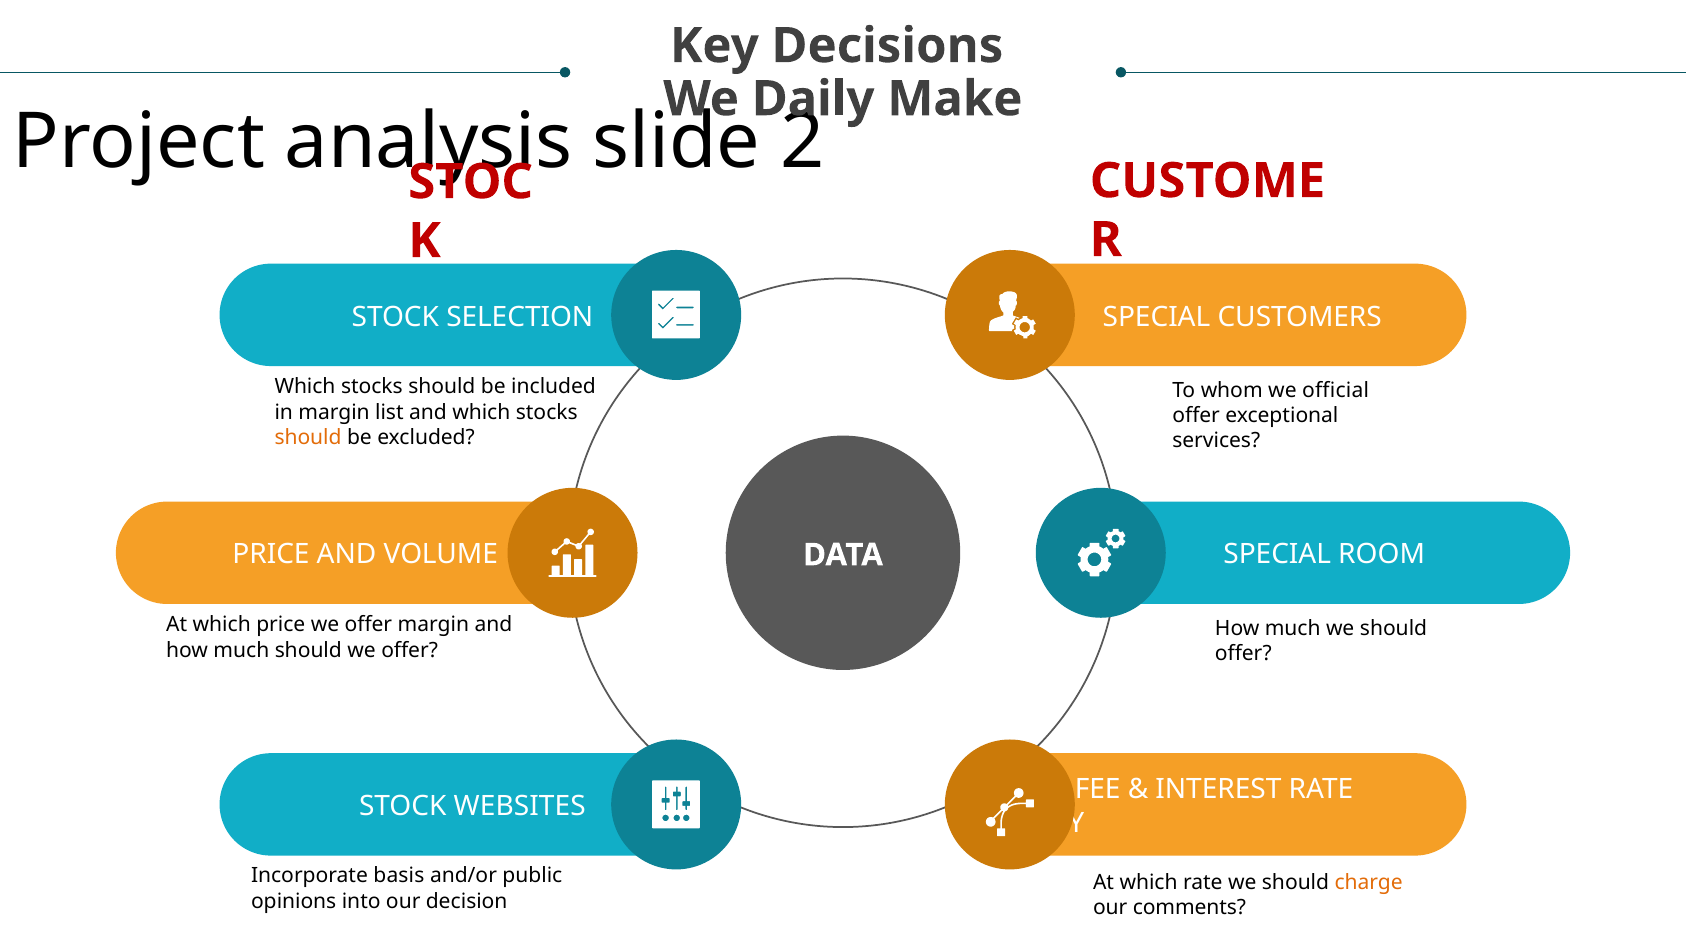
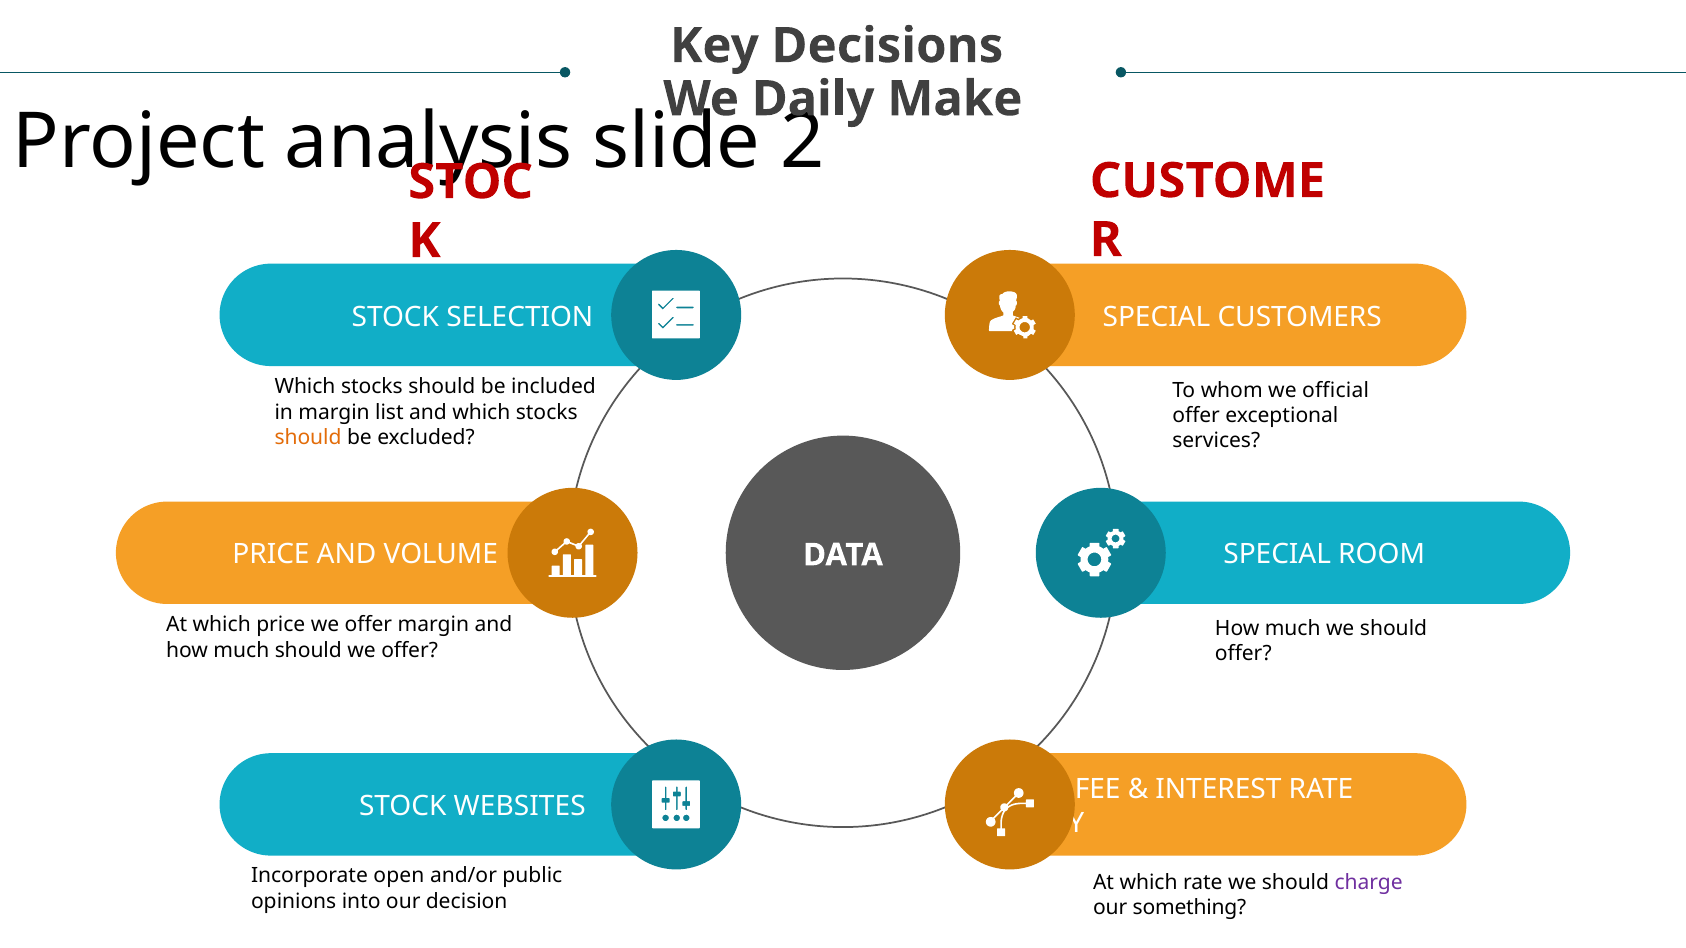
basis: basis -> open
charge colour: orange -> purple
comments: comments -> something
